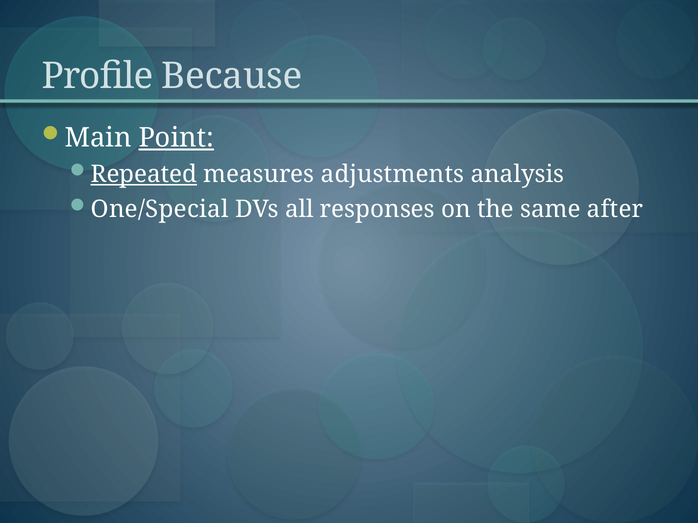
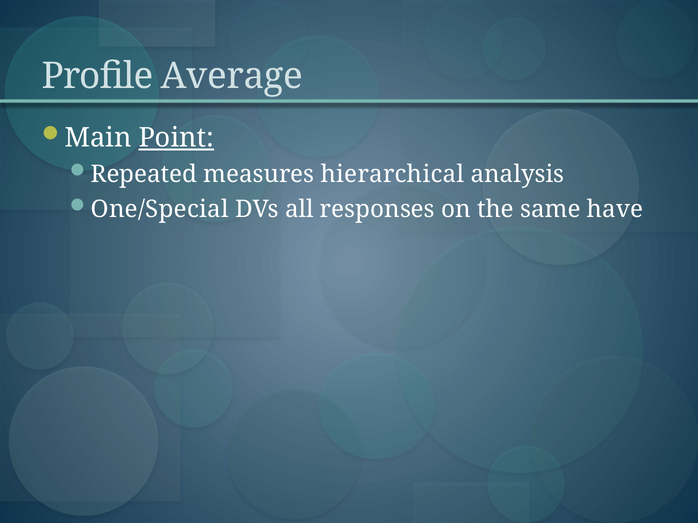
Because: Because -> Average
Repeated underline: present -> none
adjustments: adjustments -> hierarchical
after: after -> have
